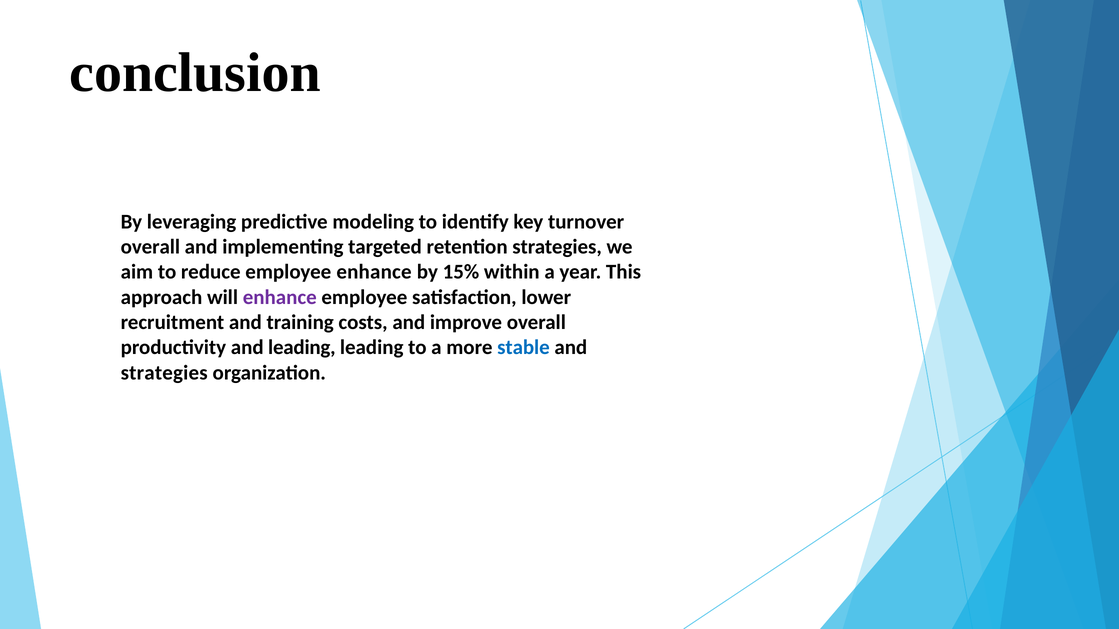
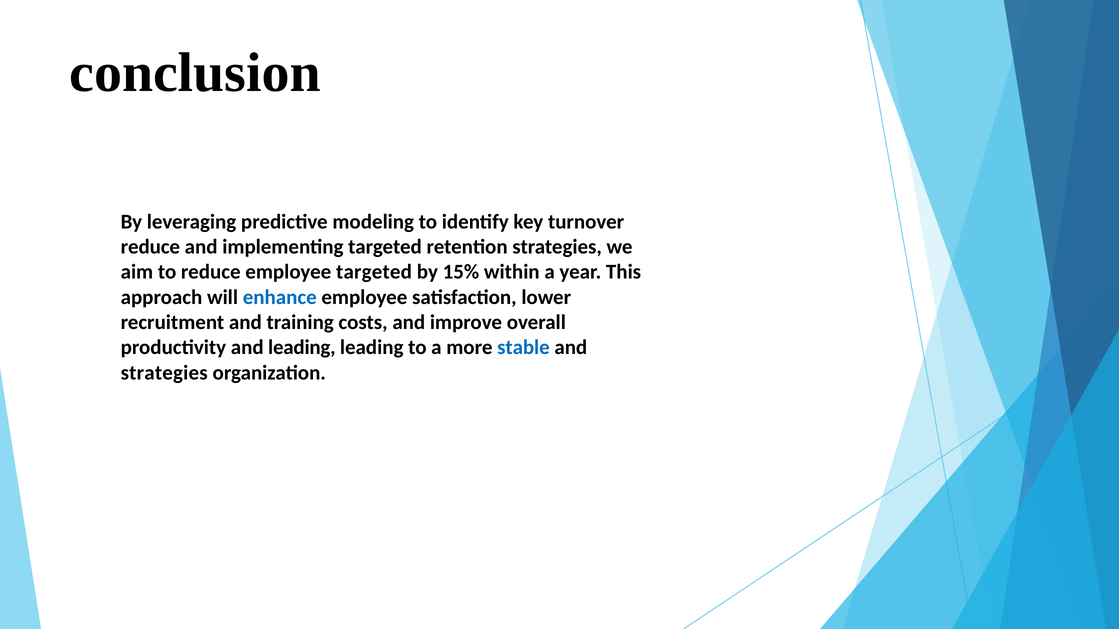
overall at (150, 247): overall -> reduce
employee enhance: enhance -> targeted
enhance at (280, 297) colour: purple -> blue
